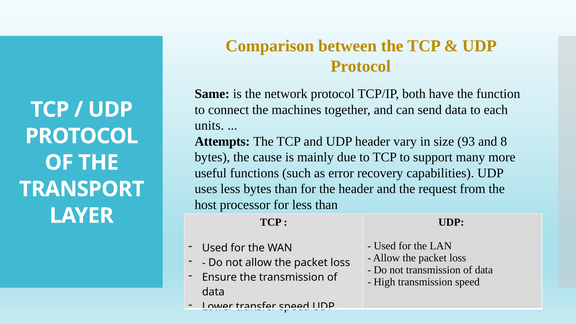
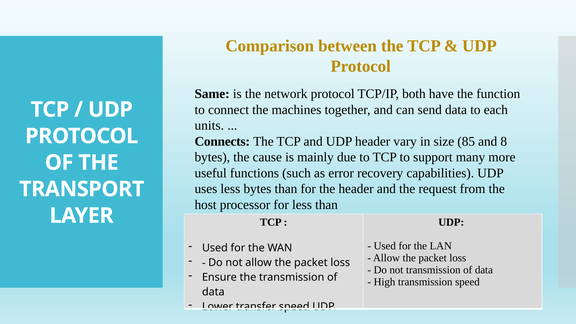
Attempts: Attempts -> Connects
93: 93 -> 85
